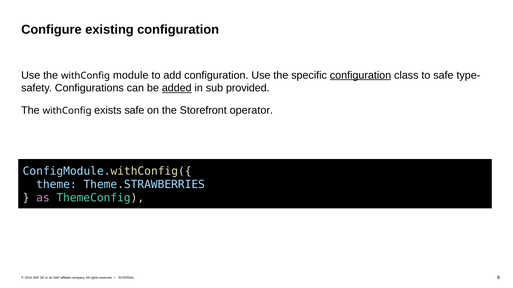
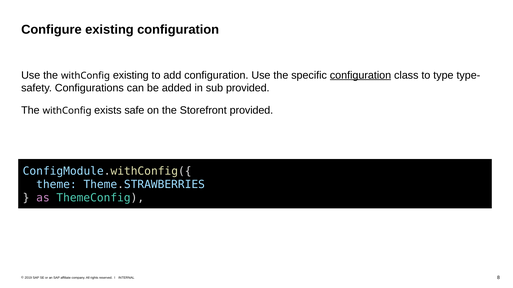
withConfig module: module -> existing
to safe: safe -> type
added underline: present -> none
Storefront operator: operator -> provided
